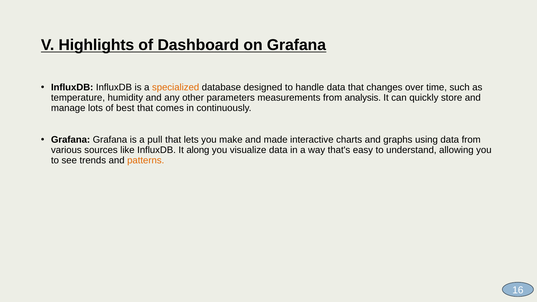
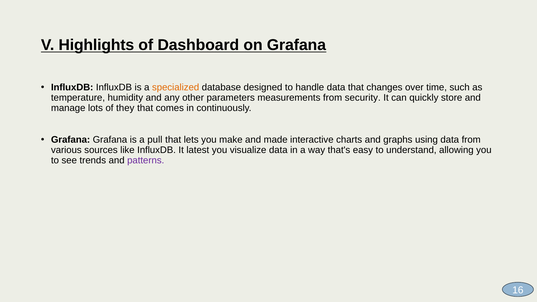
analysis: analysis -> security
best: best -> they
along: along -> latest
patterns colour: orange -> purple
